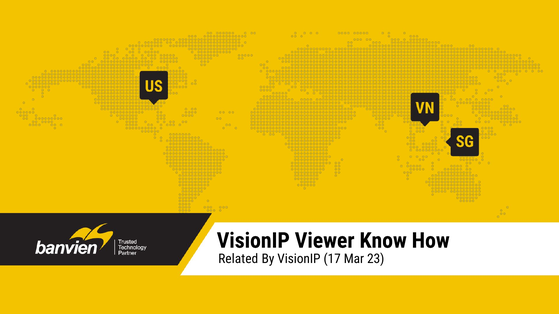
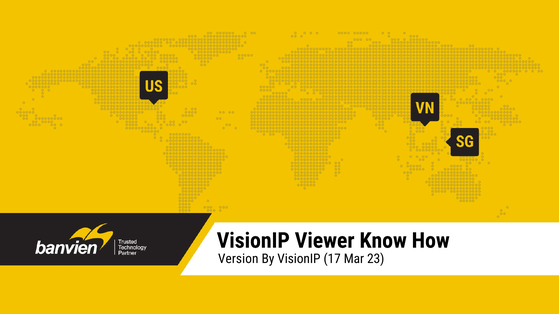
Related: Related -> Version
